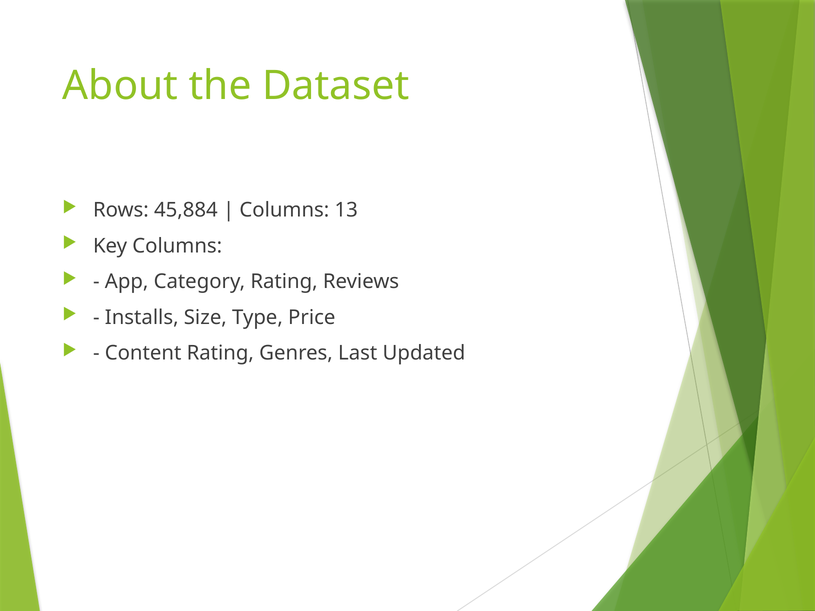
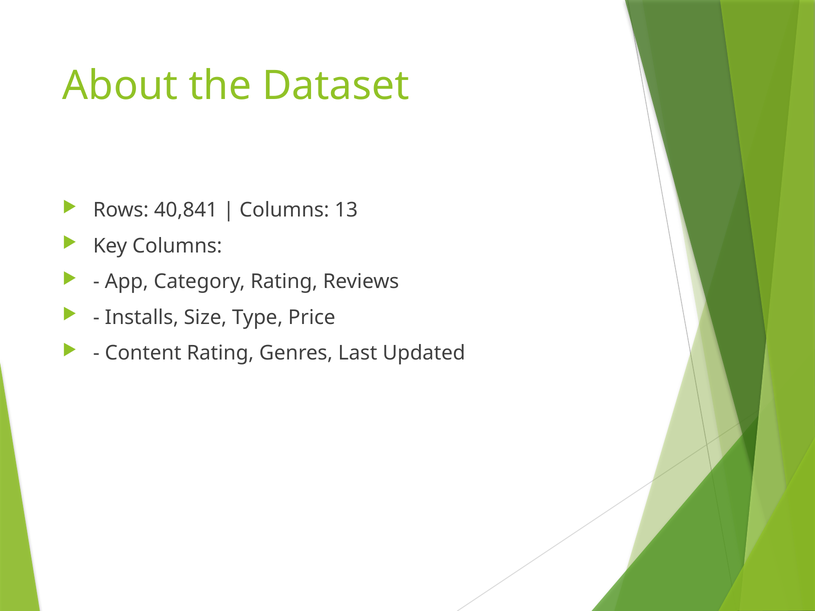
45,884: 45,884 -> 40,841
